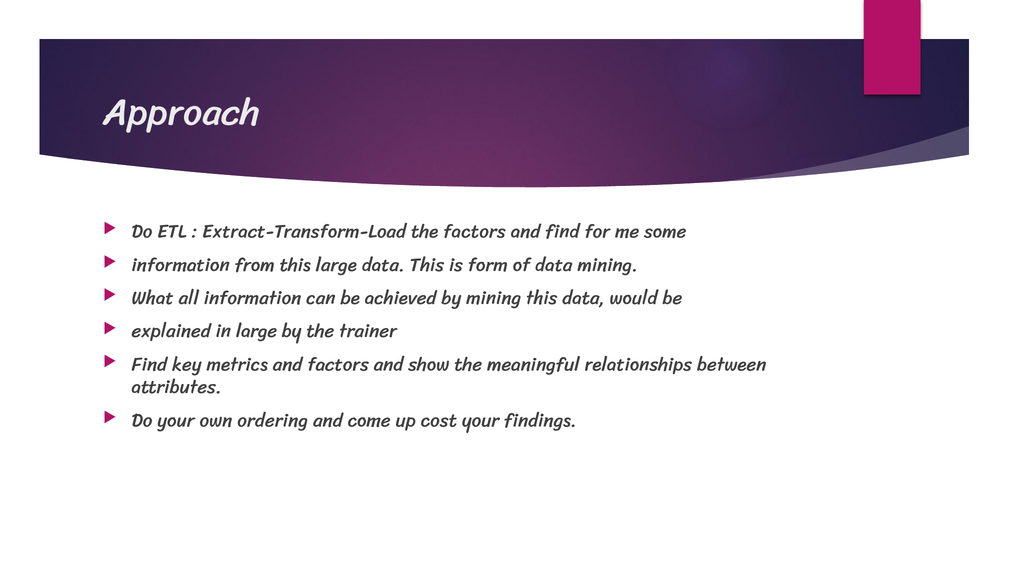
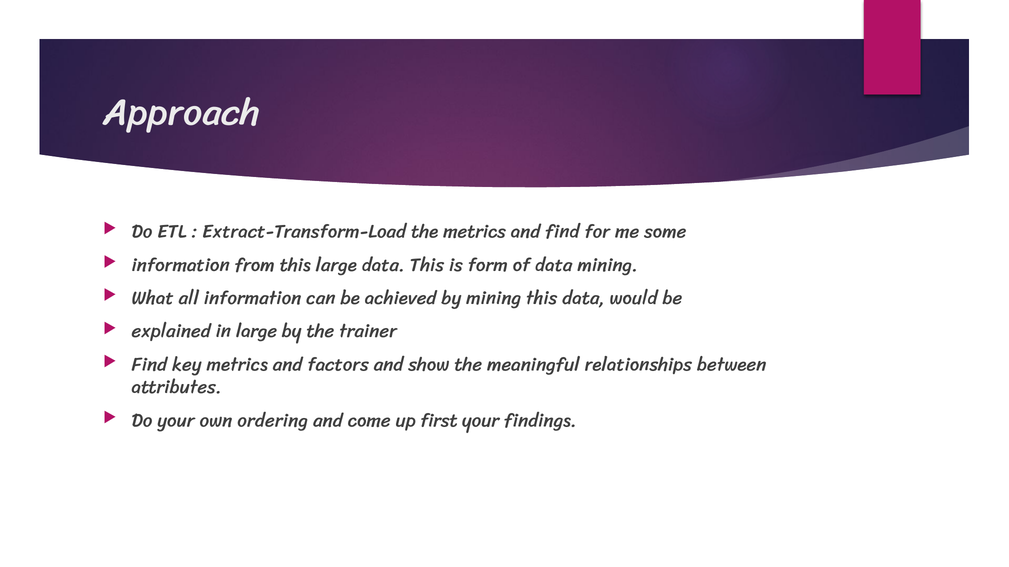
the factors: factors -> metrics
cost: cost -> first
